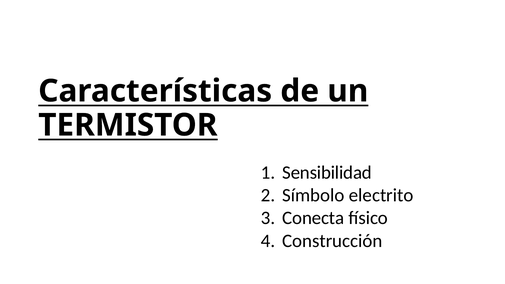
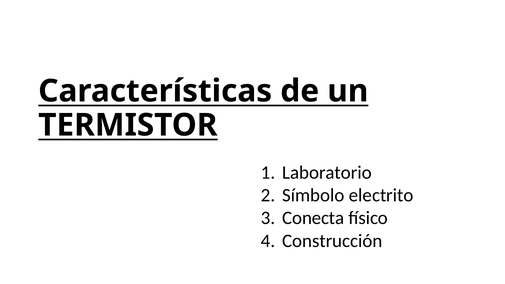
Sensibilidad: Sensibilidad -> Laboratorio
